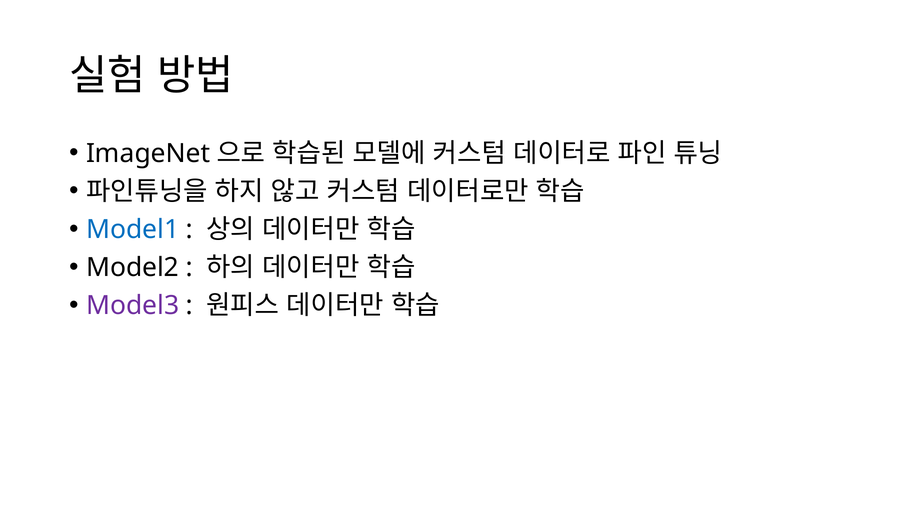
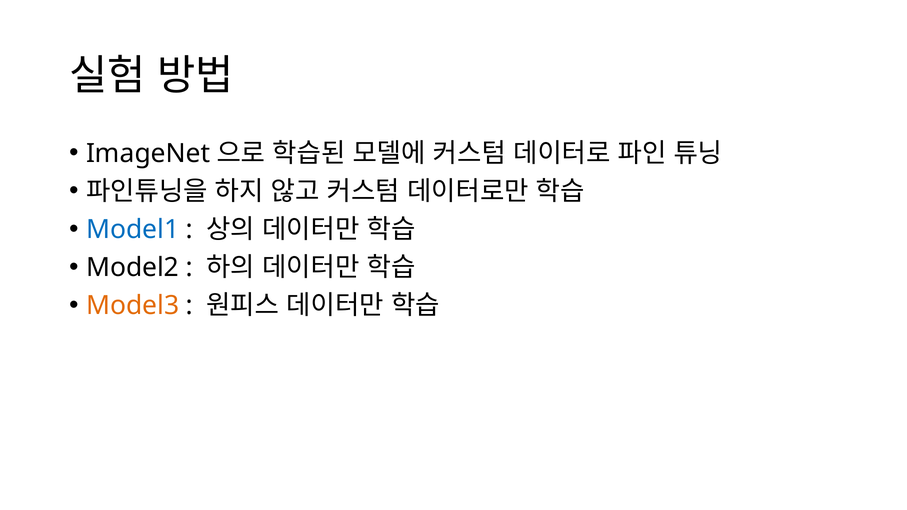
Model3 colour: purple -> orange
